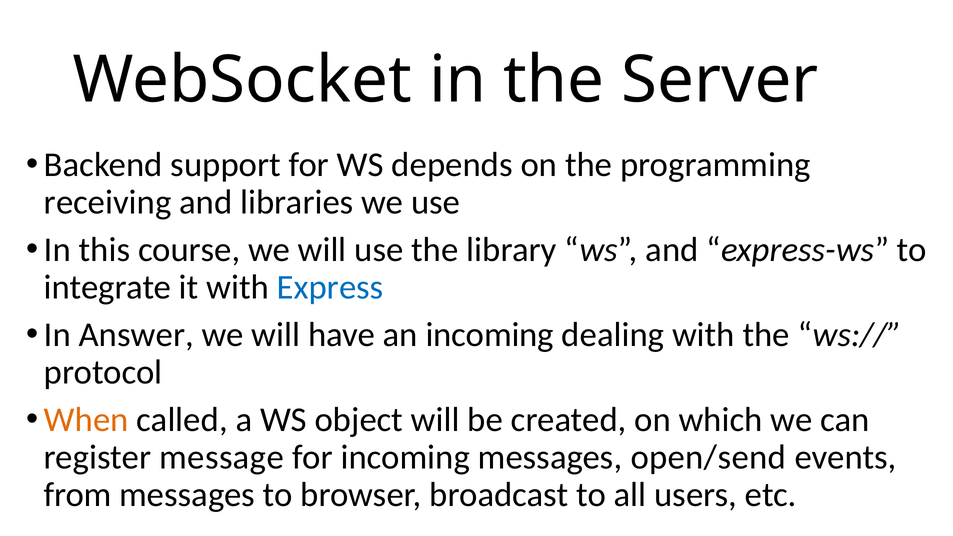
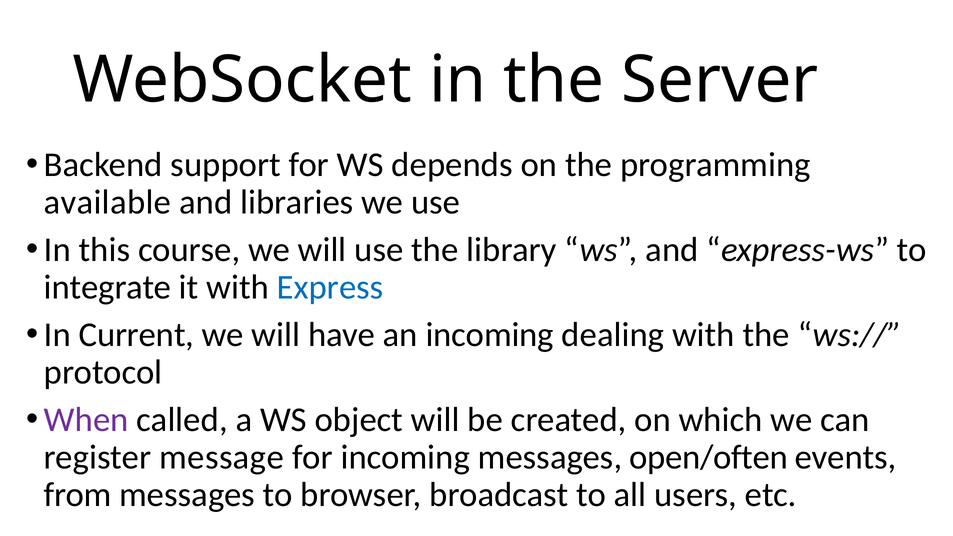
receiving: receiving -> available
Answer: Answer -> Current
When colour: orange -> purple
open/send: open/send -> open/often
